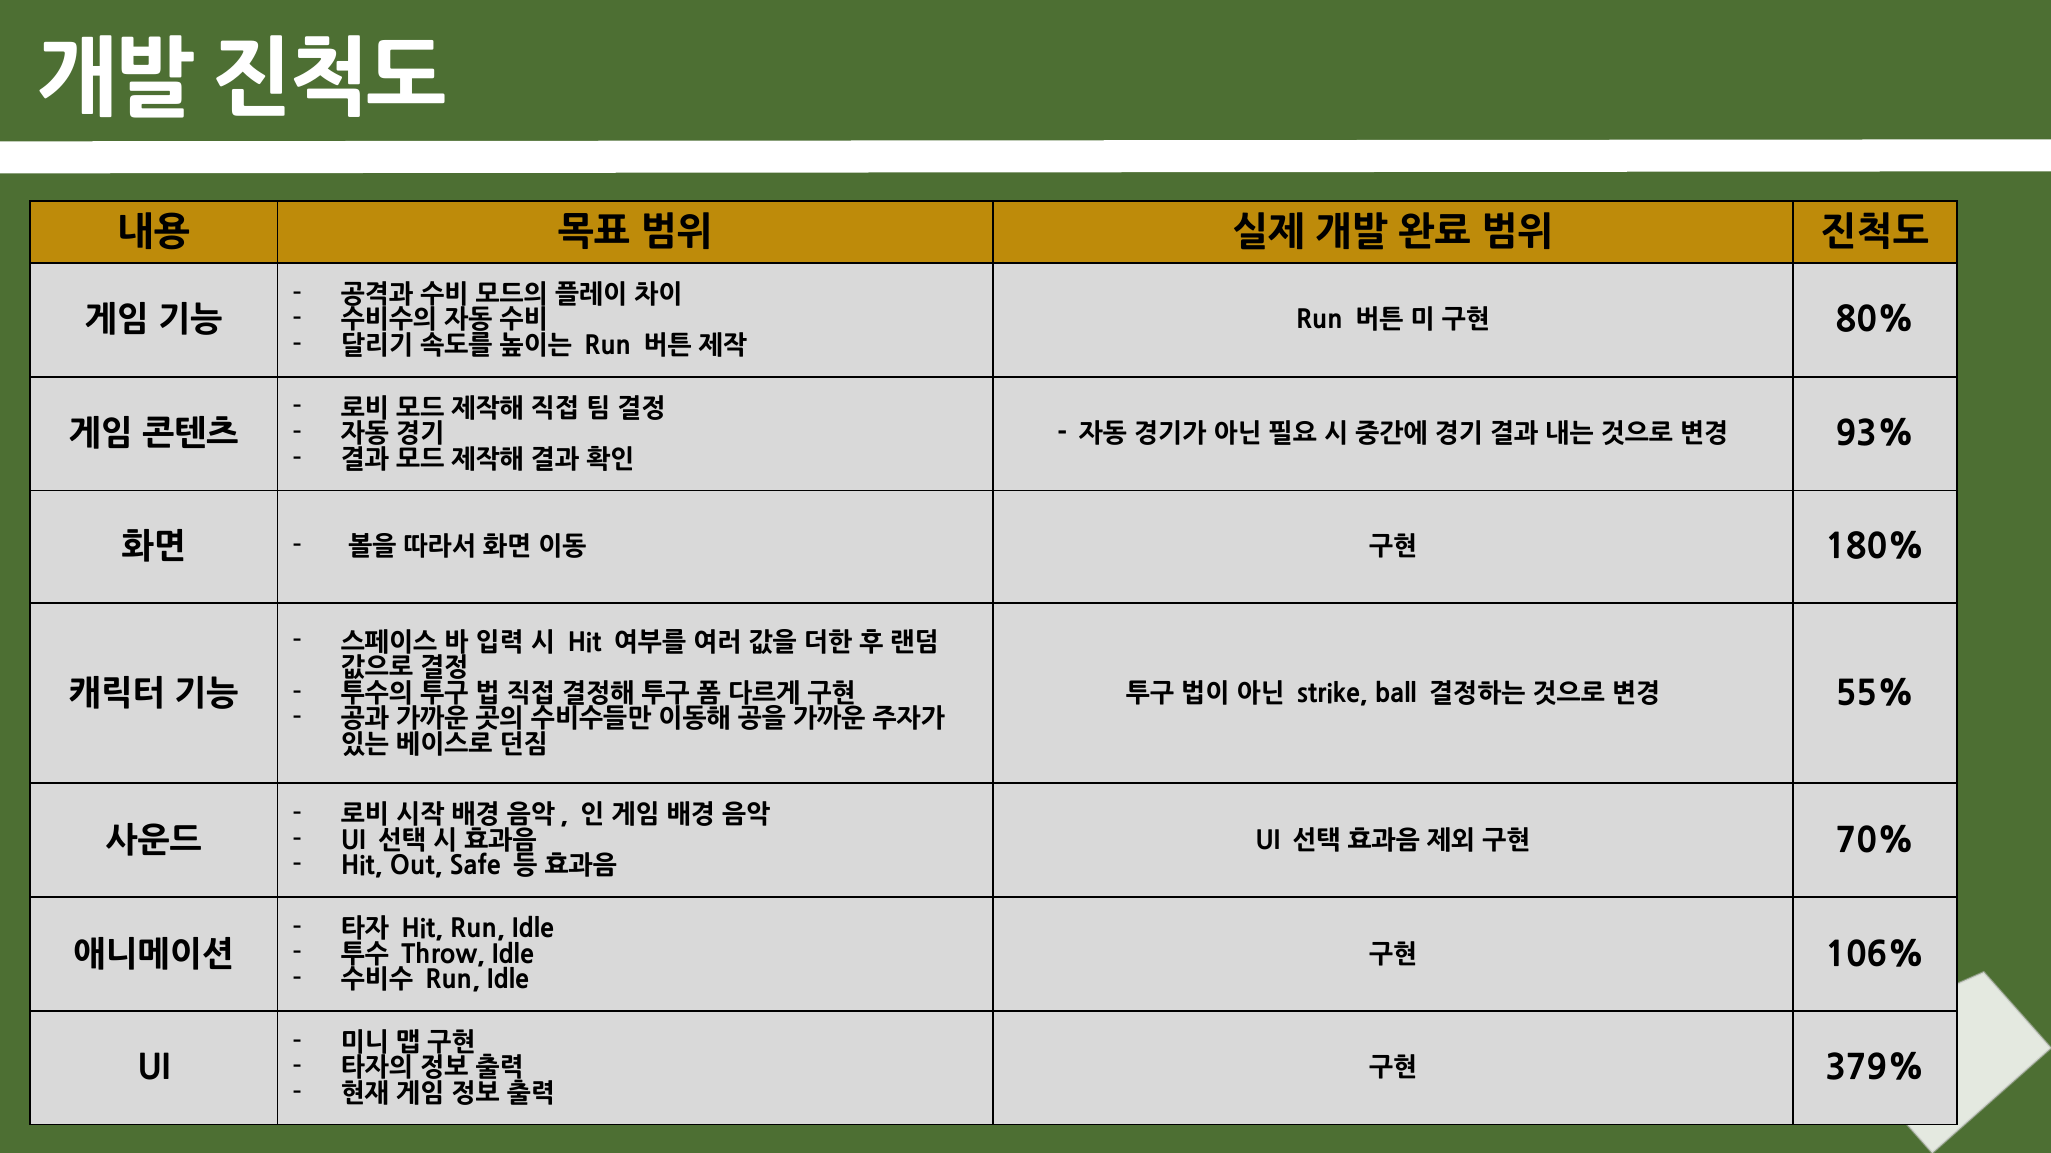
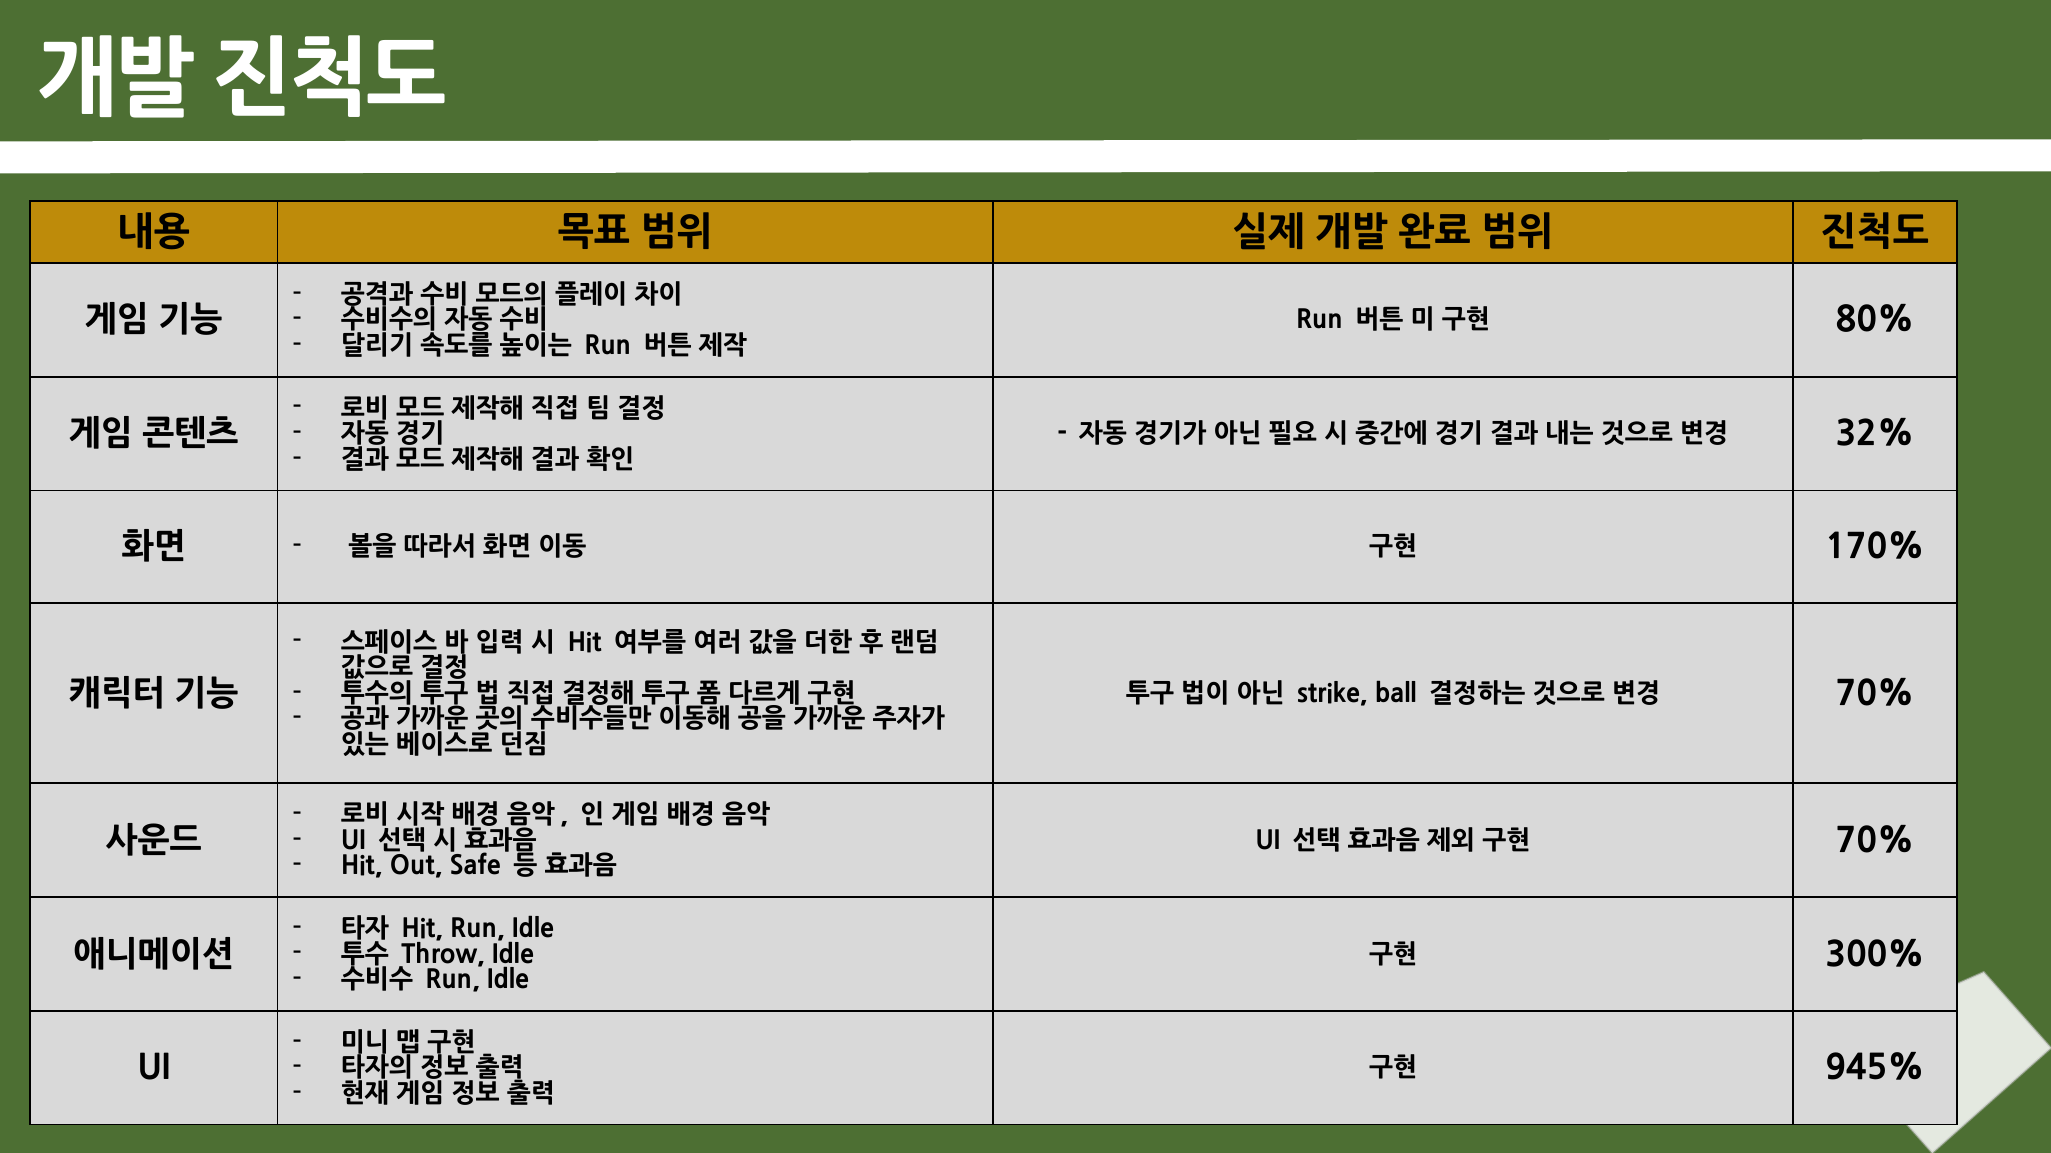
93%: 93% -> 32%
180%: 180% -> 170%
55% at (1875, 694): 55% -> 70%
106%: 106% -> 300%
379%: 379% -> 945%
